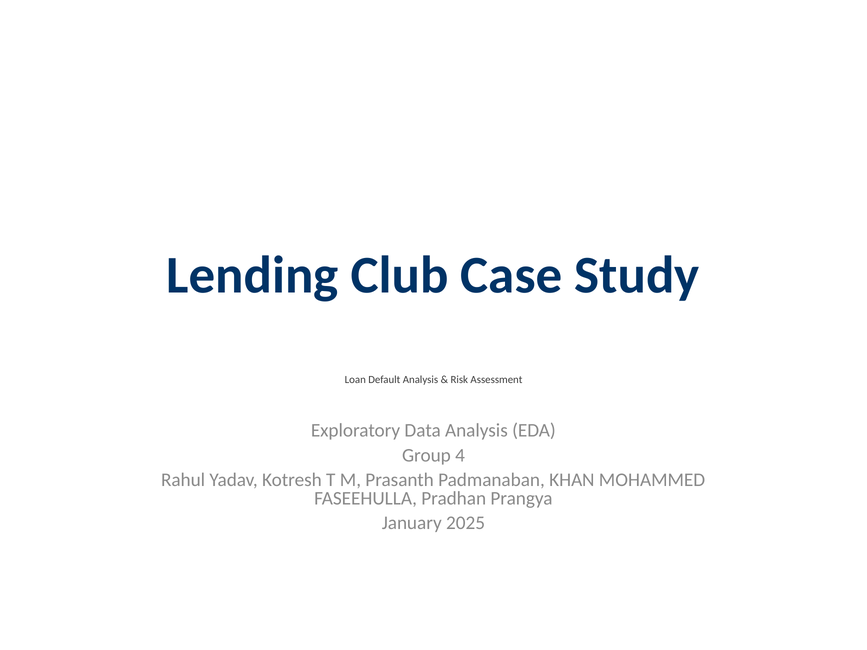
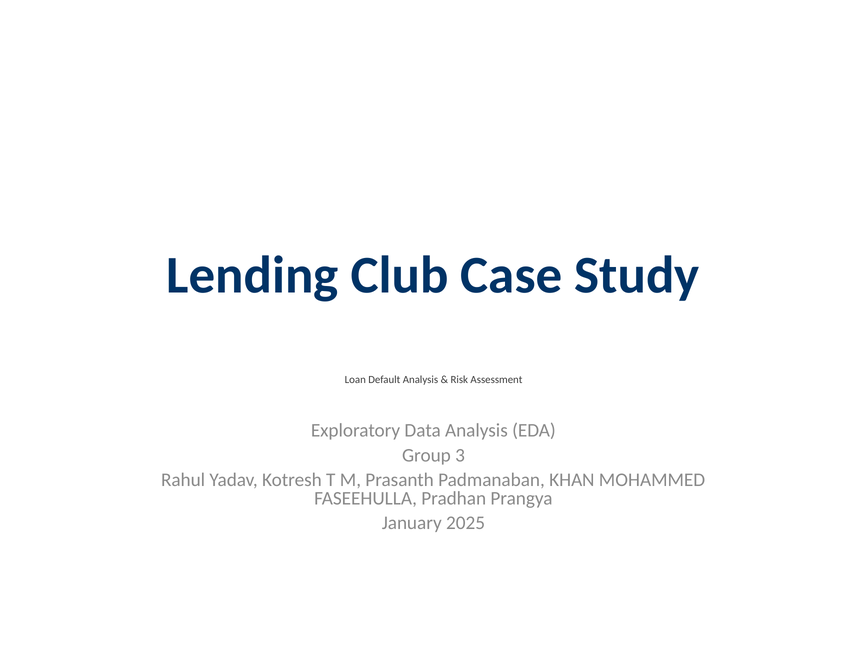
4: 4 -> 3
